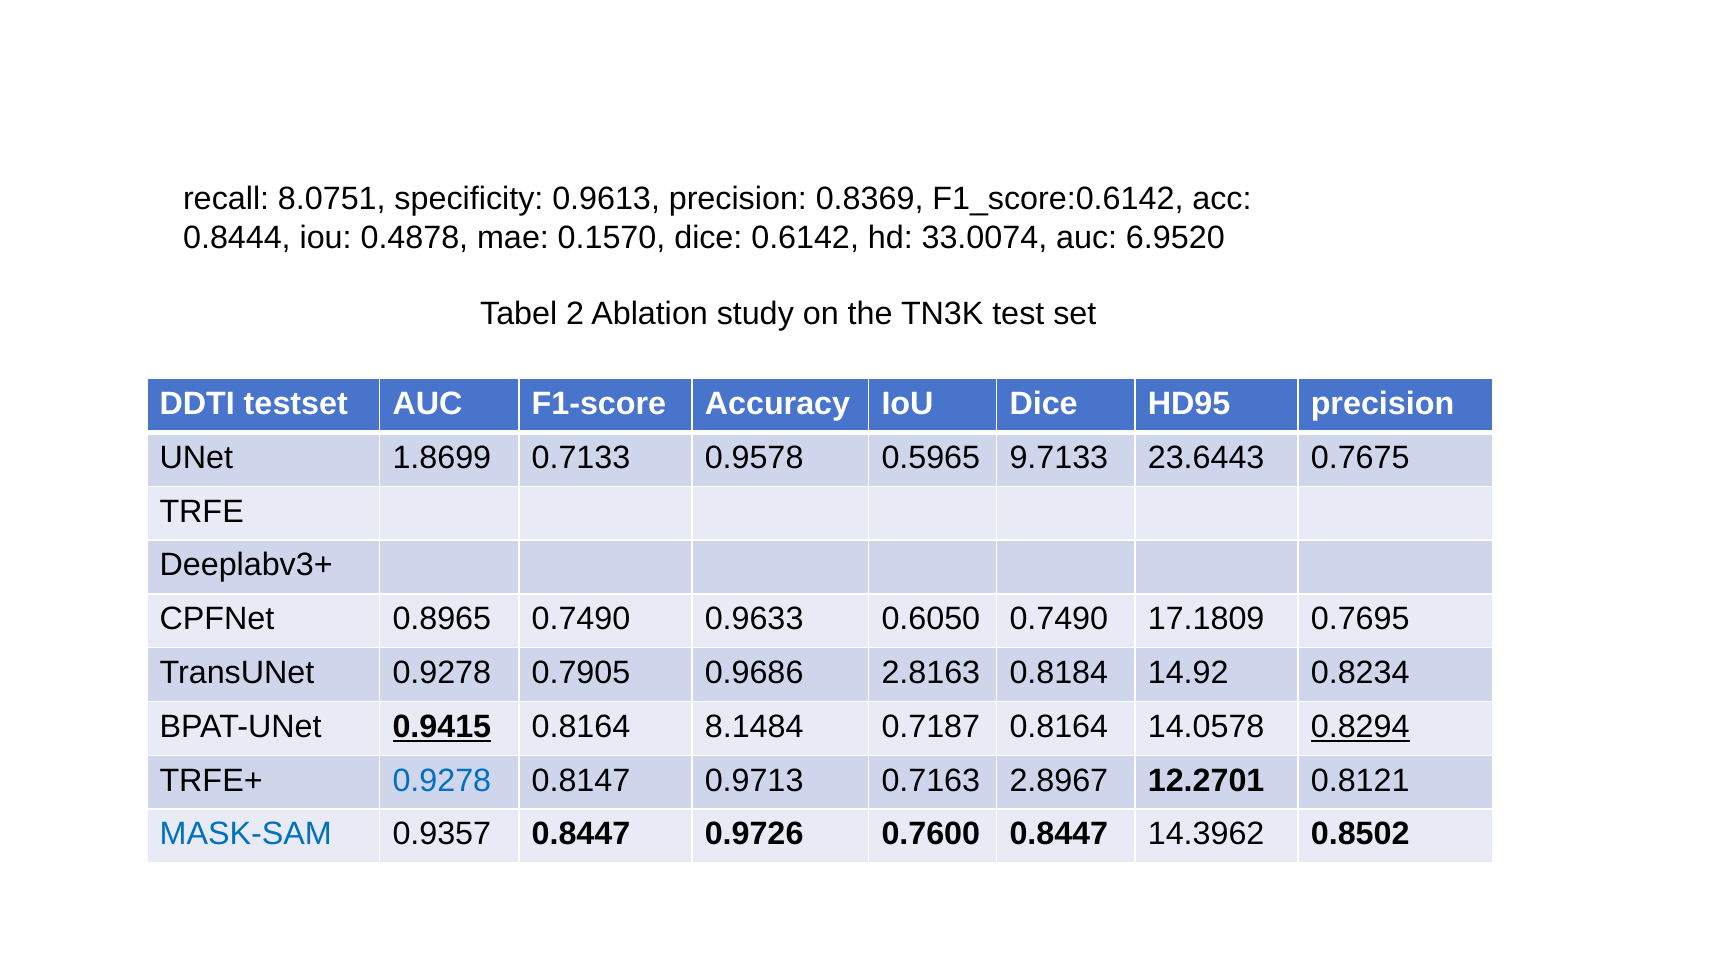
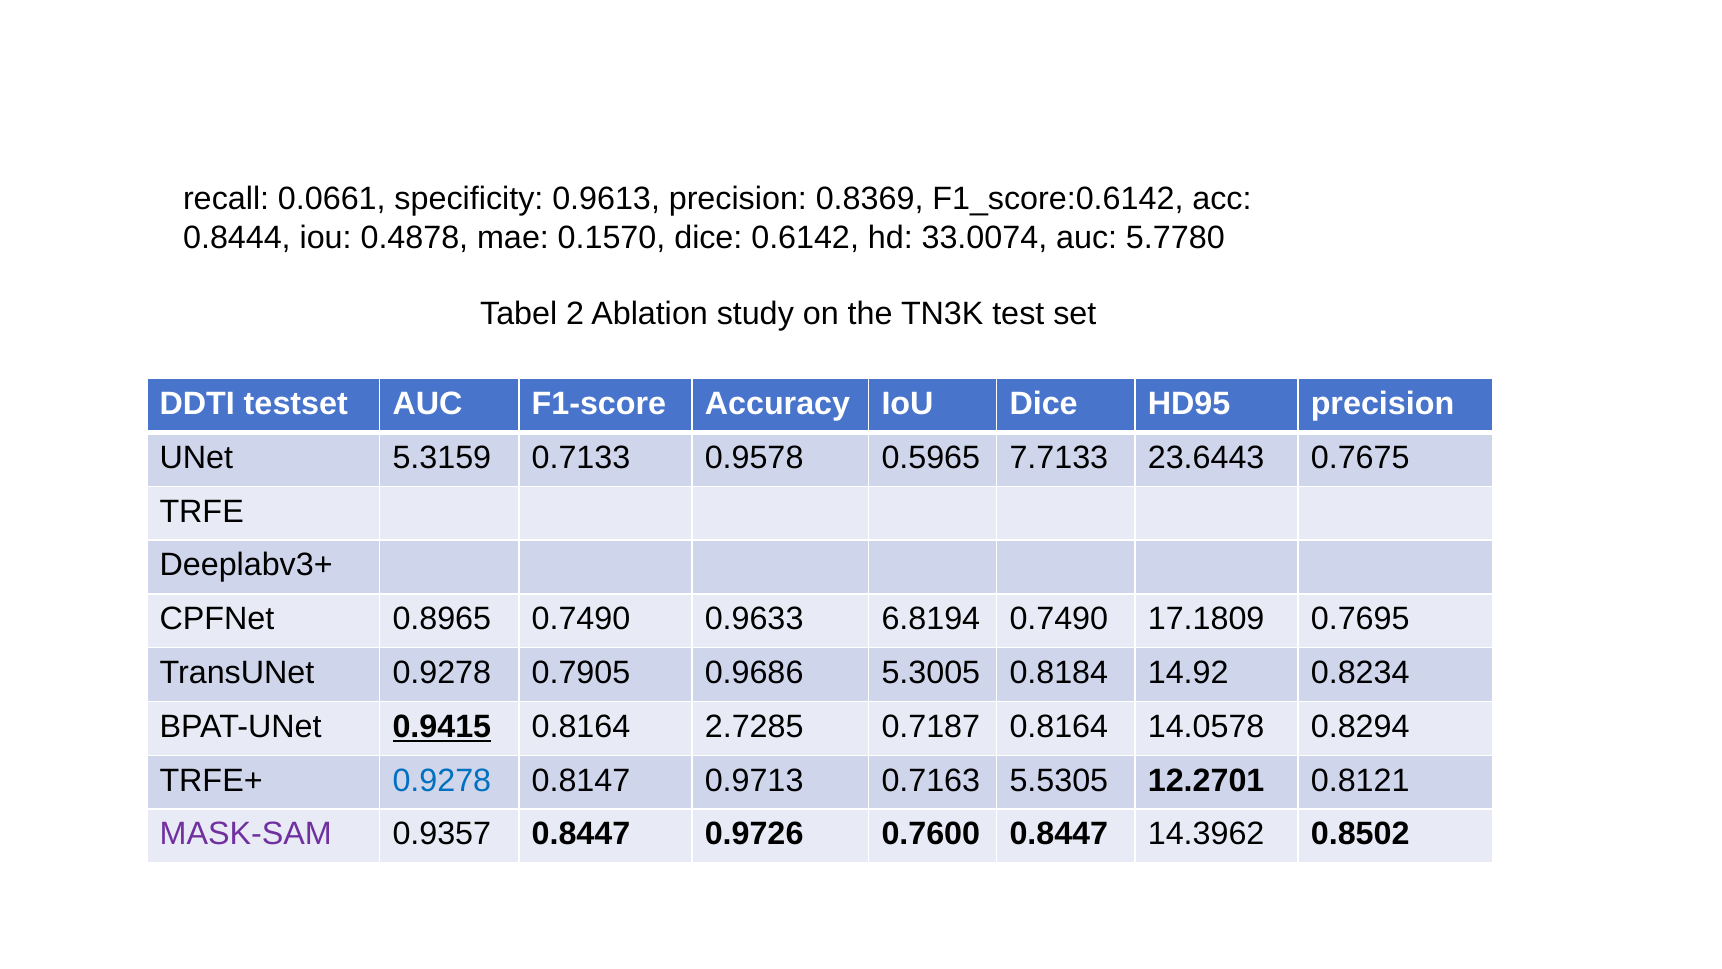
8.0751: 8.0751 -> 0.0661
6.9520: 6.9520 -> 5.7780
1.8699: 1.8699 -> 5.3159
9.7133: 9.7133 -> 7.7133
0.6050: 0.6050 -> 6.8194
2.8163: 2.8163 -> 5.3005
8.1484: 8.1484 -> 2.7285
0.8294 underline: present -> none
2.8967: 2.8967 -> 5.5305
MASK-SAM colour: blue -> purple
